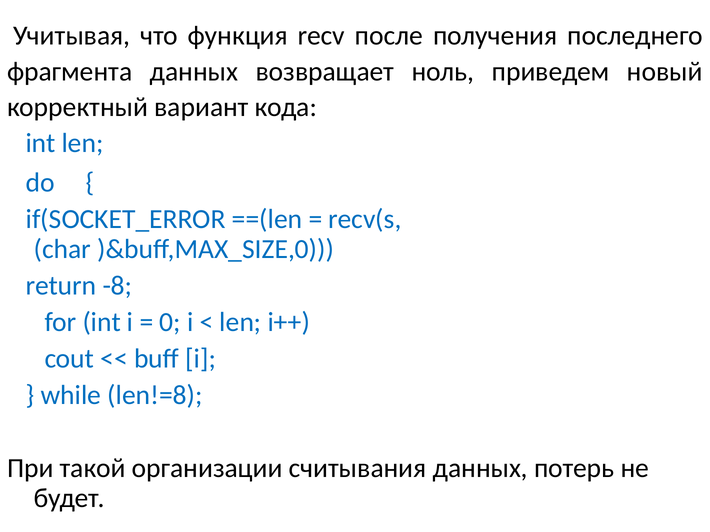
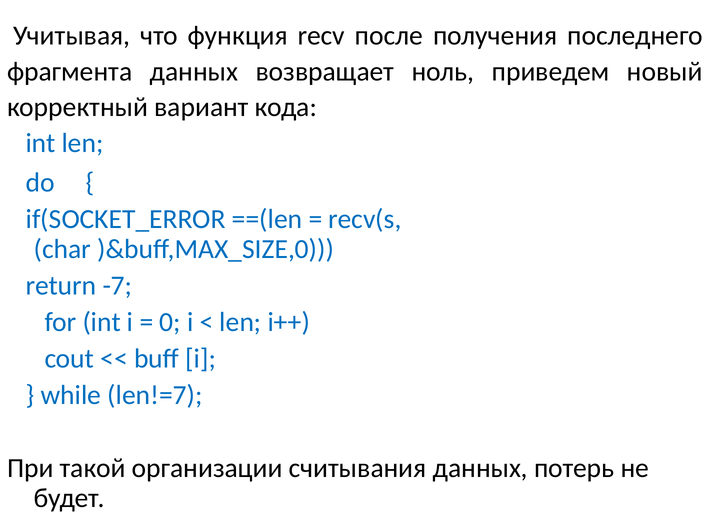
-8: -8 -> -7
len!=8: len!=8 -> len!=7
